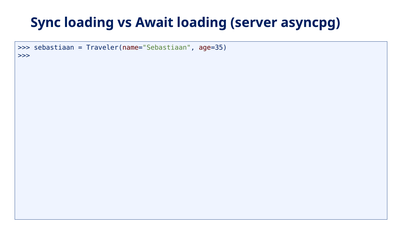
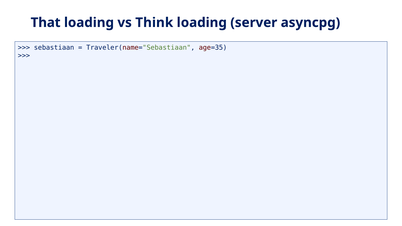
Sync: Sync -> That
Await: Await -> Think
